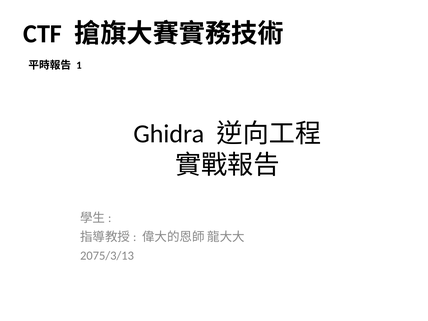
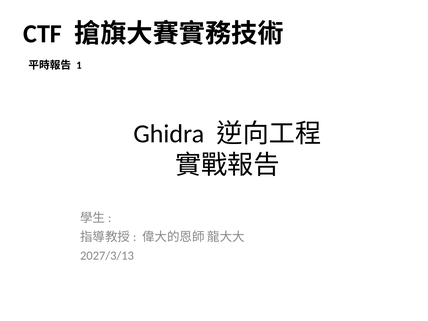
2075/3/13: 2075/3/13 -> 2027/3/13
